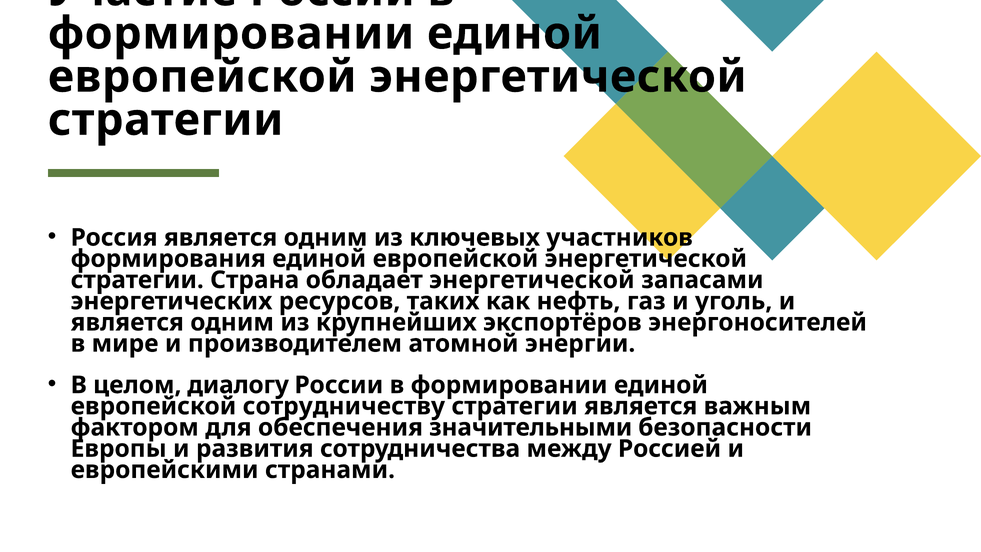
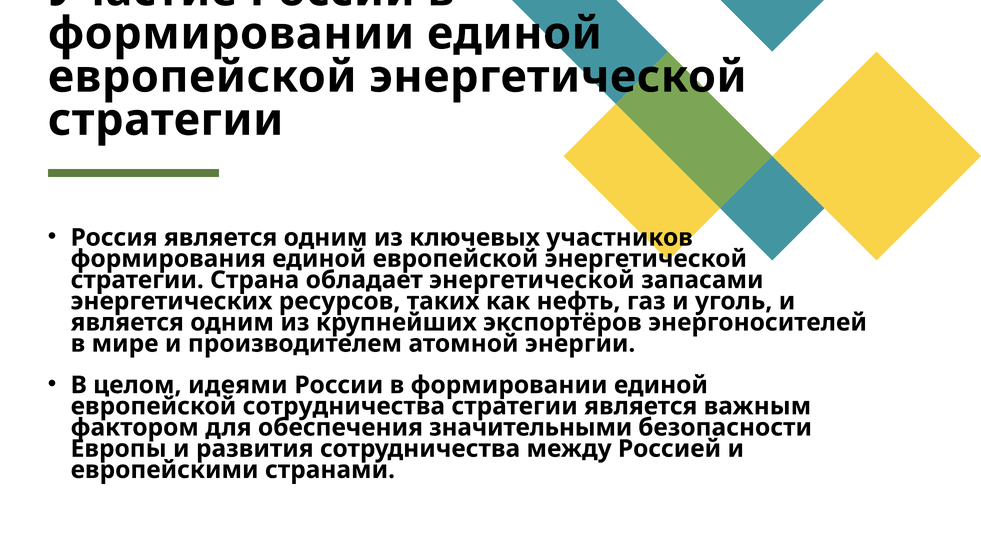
диалогу: диалогу -> идеями
европейской сотрудничеству: сотрудничеству -> сотрудничества
